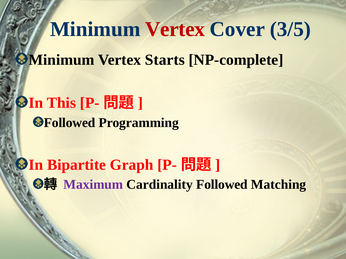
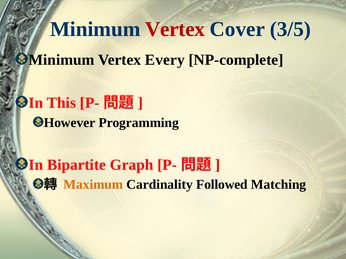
Starts: Starts -> Every
Followed at (70, 123): Followed -> However
Maximum colour: purple -> orange
